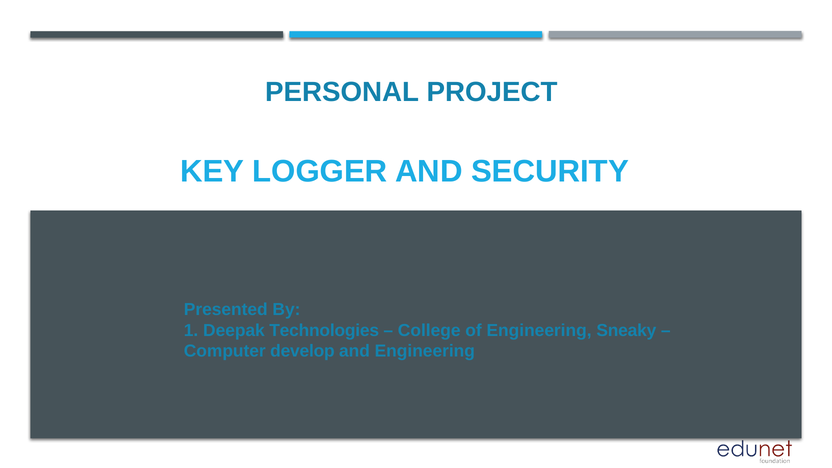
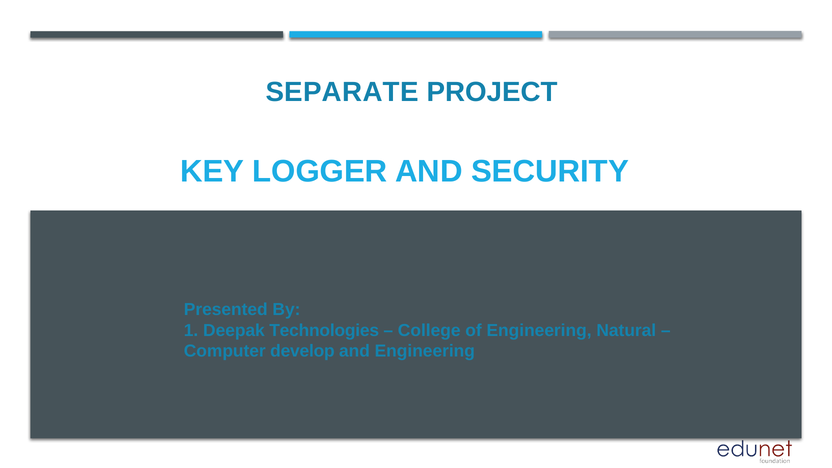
PERSONAL: PERSONAL -> SEPARATE
Sneaky: Sneaky -> Natural
